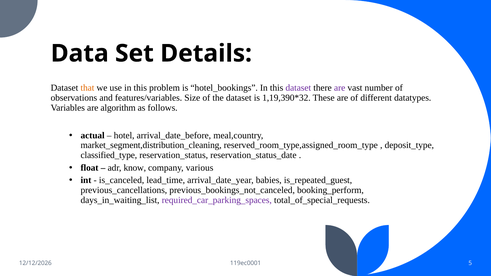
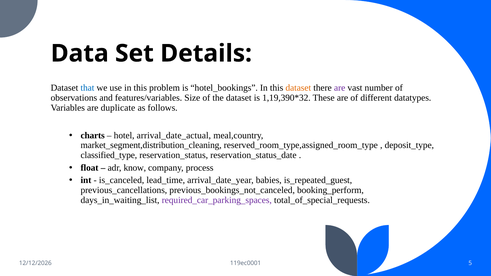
that colour: orange -> blue
dataset at (298, 88) colour: purple -> orange
algorithm: algorithm -> duplicate
actual: actual -> charts
arrival_date_before: arrival_date_before -> arrival_date_actual
various: various -> process
